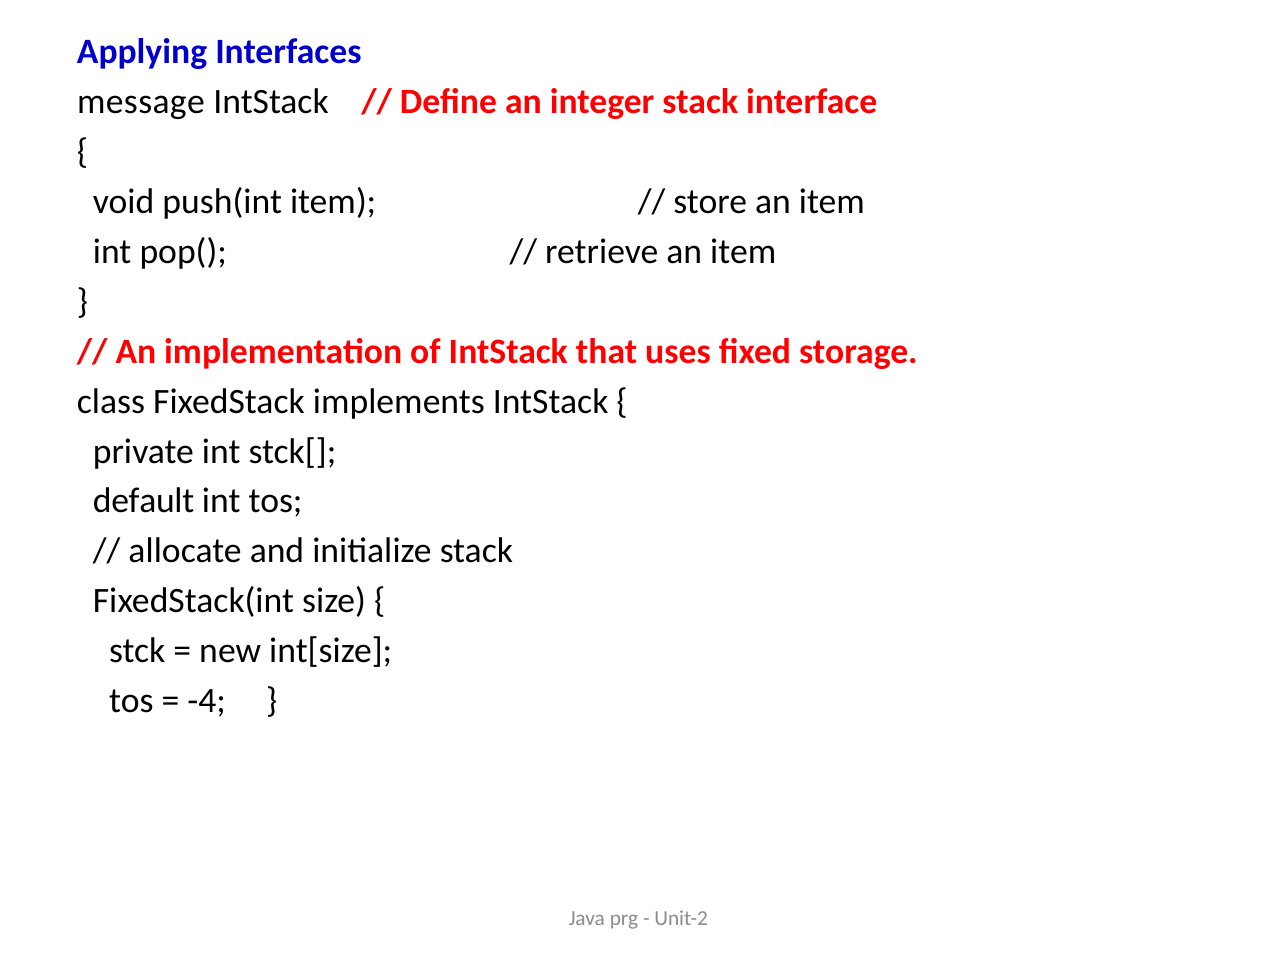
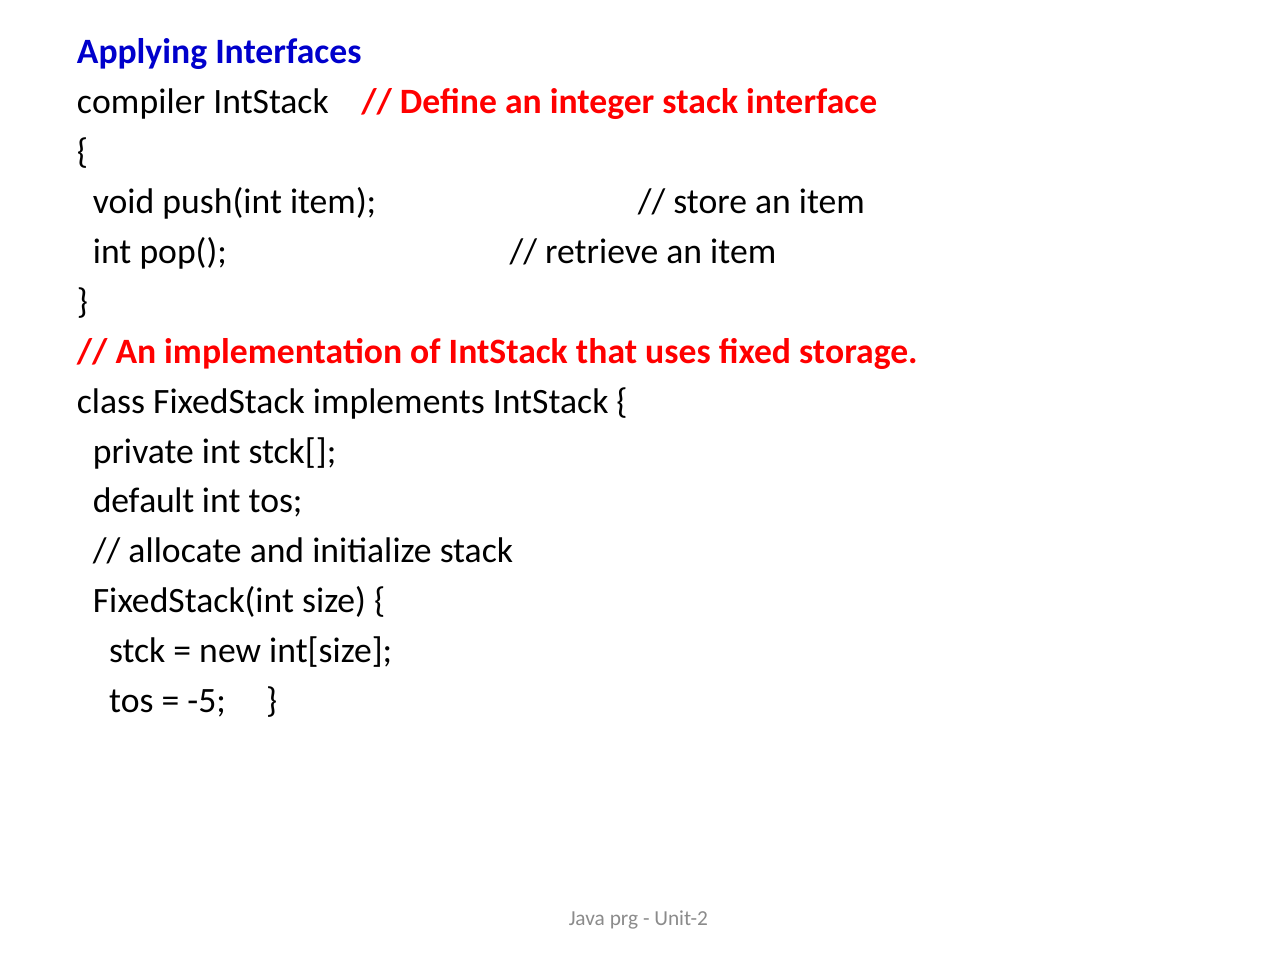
message: message -> compiler
-4: -4 -> -5
